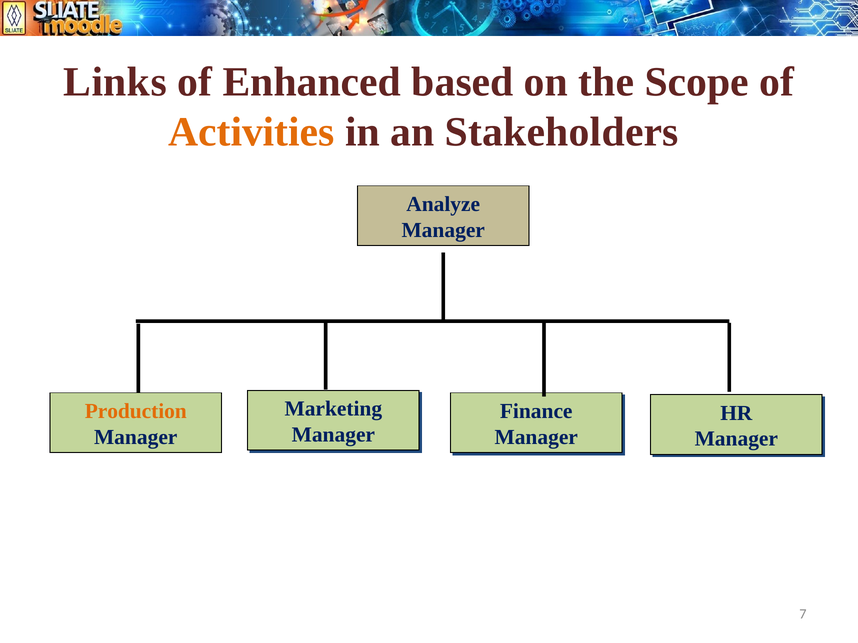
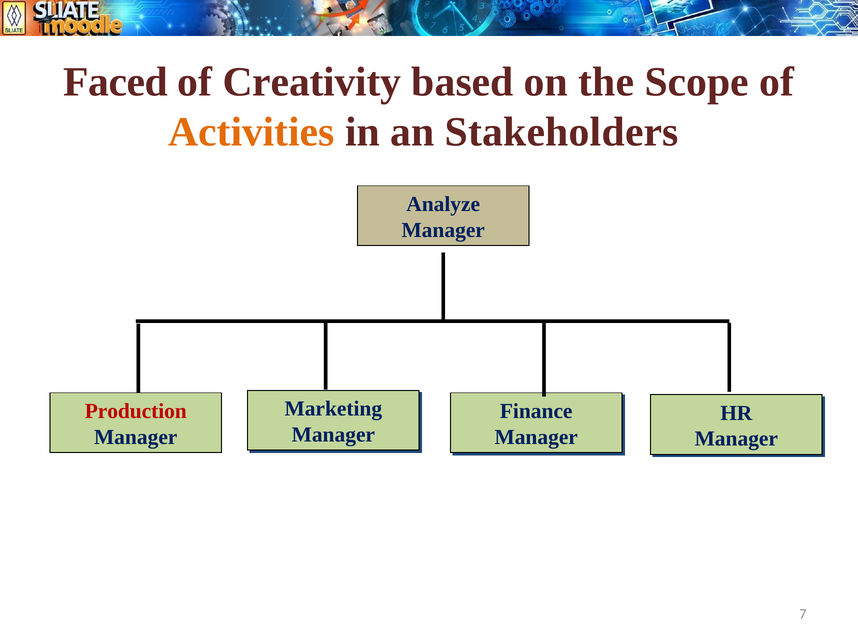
Links: Links -> Faced
Enhanced: Enhanced -> Creativity
Production colour: orange -> red
